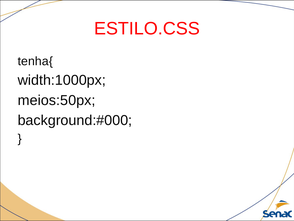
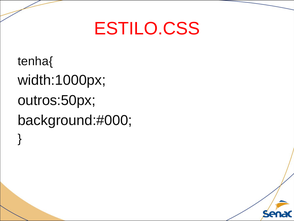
meios:50px: meios:50px -> outros:50px
